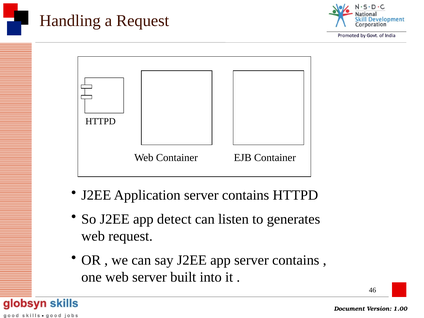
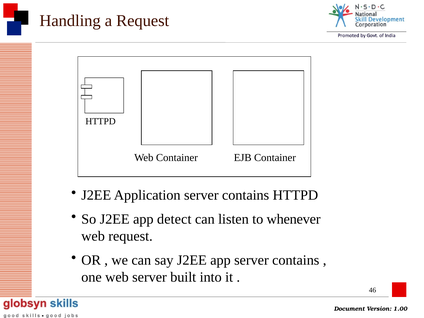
generates: generates -> whenever
